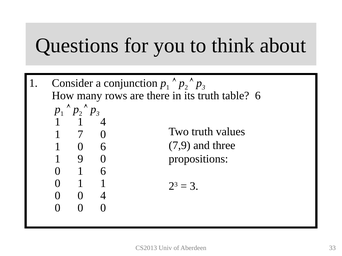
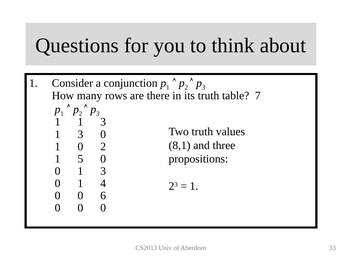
table 6: 6 -> 7
1 1 4: 4 -> 3
7 at (80, 135): 7 -> 3
7,9: 7,9 -> 8,1
0 6: 6 -> 2
9: 9 -> 5
0 1 6: 6 -> 3
0 1 1: 1 -> 4
3 at (194, 187): 3 -> 1
0 4: 4 -> 6
